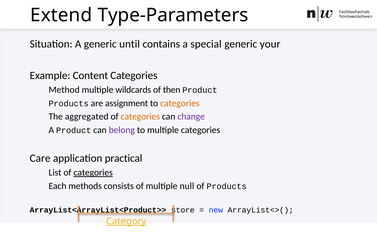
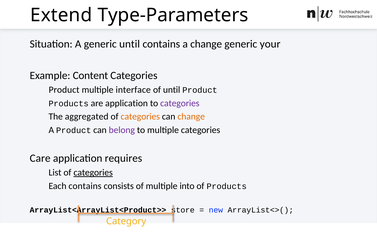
a special: special -> change
Method at (64, 90): Method -> Product
wildcards: wildcards -> interface
of then: then -> until
are assignment: assignment -> application
categories at (180, 103) colour: orange -> purple
change at (191, 116) colour: purple -> orange
practical: practical -> requires
Each methods: methods -> contains
null: null -> into
Category underline: present -> none
